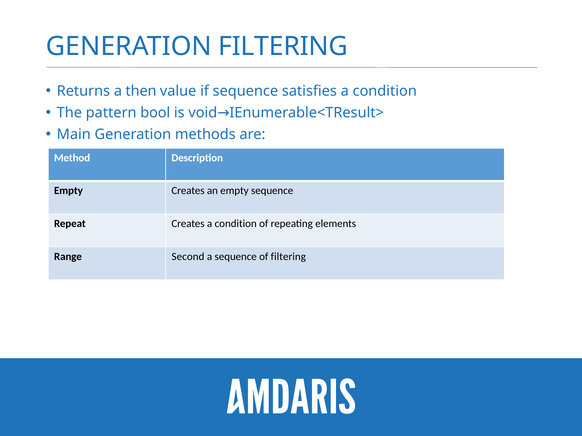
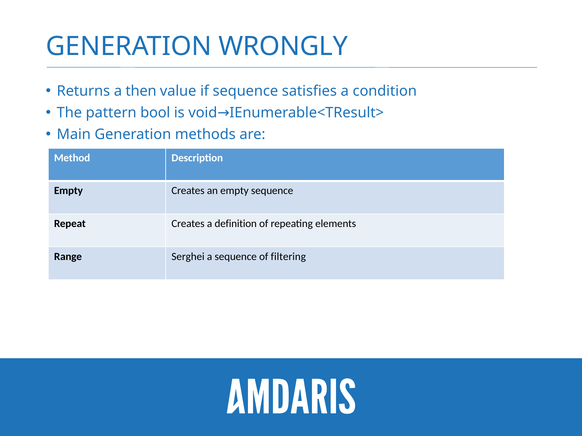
GENERATION FILTERING: FILTERING -> WRONGLY
Creates a condition: condition -> definition
Second: Second -> Serghei
